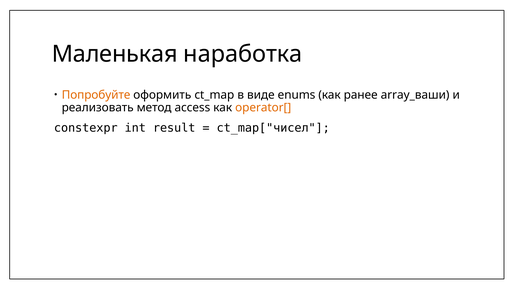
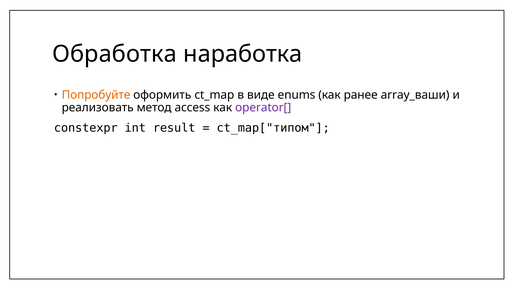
Маленькая: Маленькая -> Обработка
operator[ colour: orange -> purple
ct_map["чисел: ct_map["чисел -> ct_map["типом
